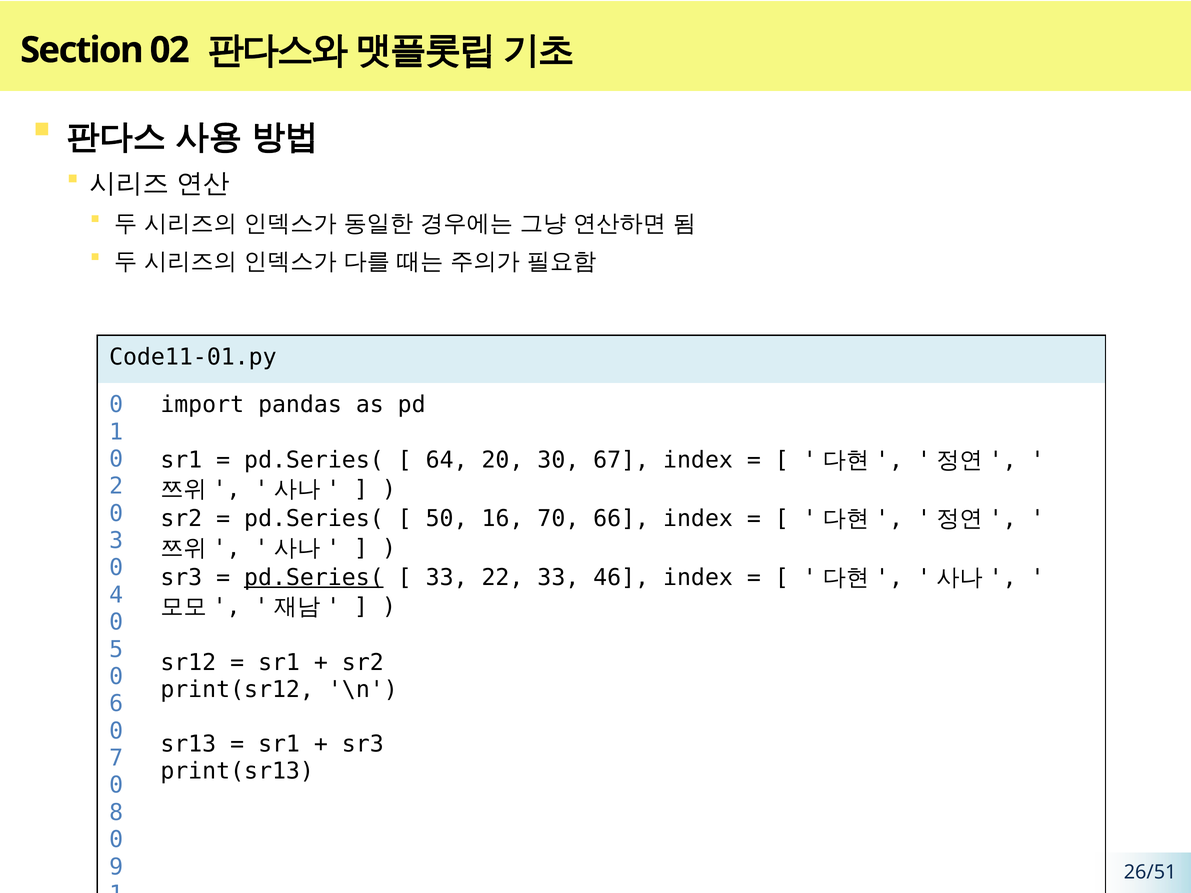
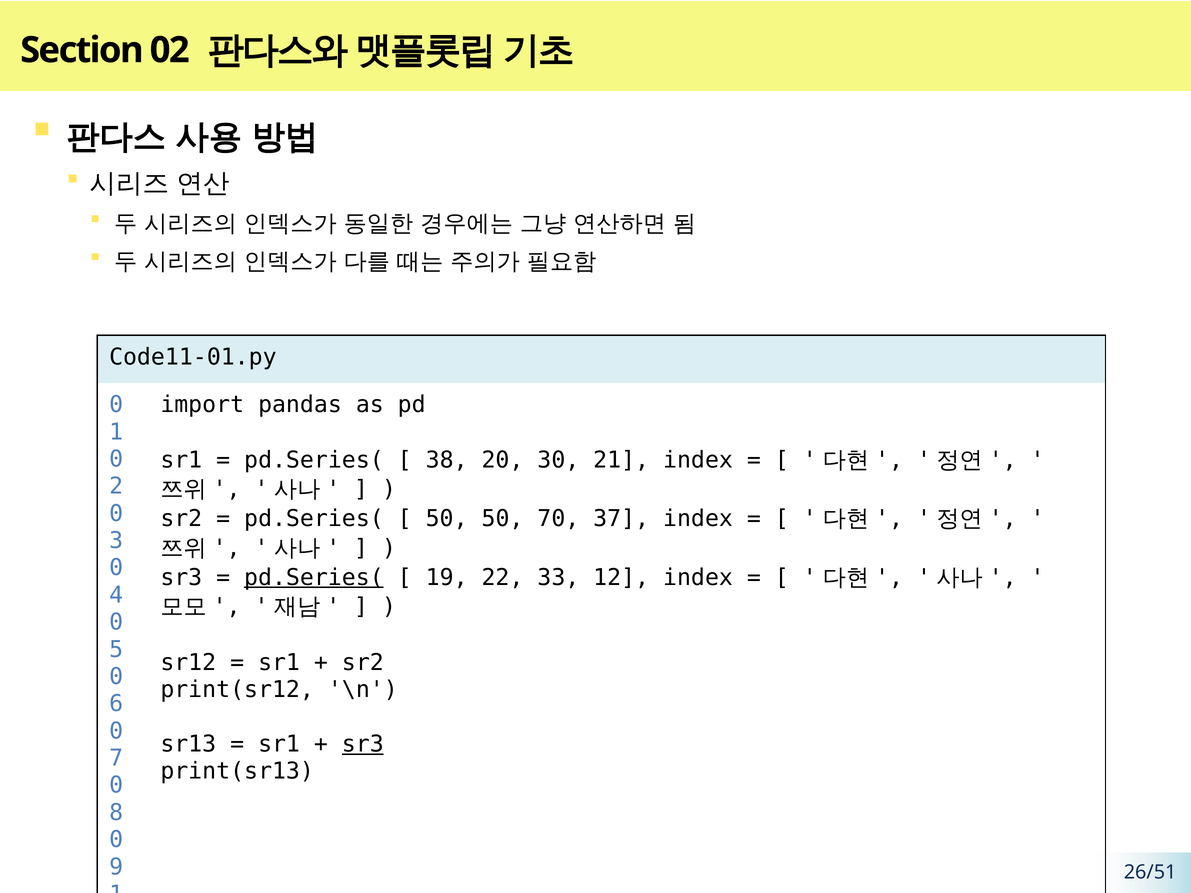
64: 64 -> 38
67: 67 -> 21
50 16: 16 -> 50
66: 66 -> 37
33 at (447, 578): 33 -> 19
46: 46 -> 12
sr3 at (363, 744) underline: none -> present
